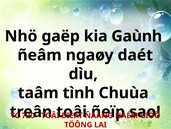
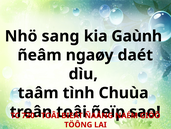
gaëp: gaëp -> sang
